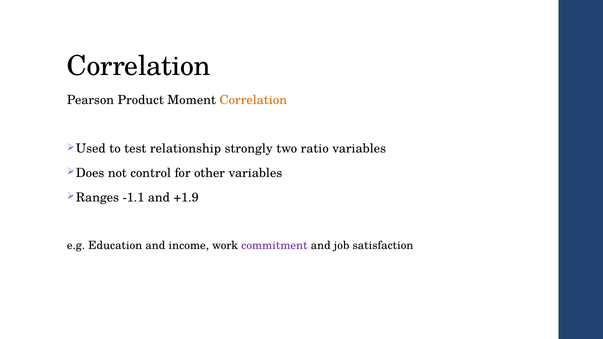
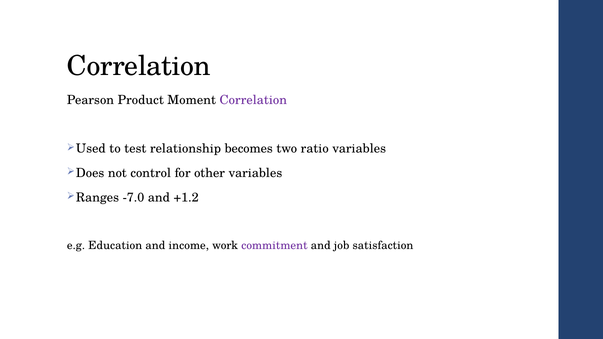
Correlation at (253, 100) colour: orange -> purple
strongly: strongly -> becomes
-1.1: -1.1 -> -7.0
+1.9: +1.9 -> +1.2
